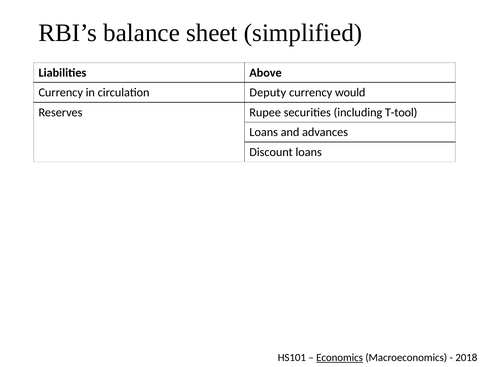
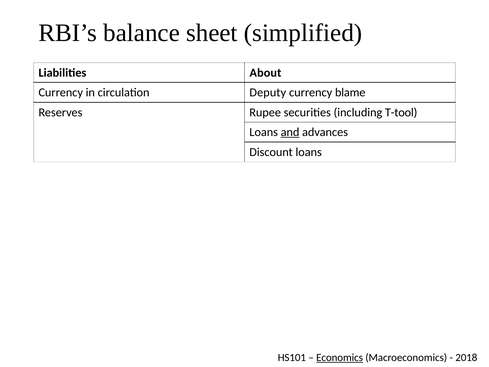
Above: Above -> About
would: would -> blame
and underline: none -> present
